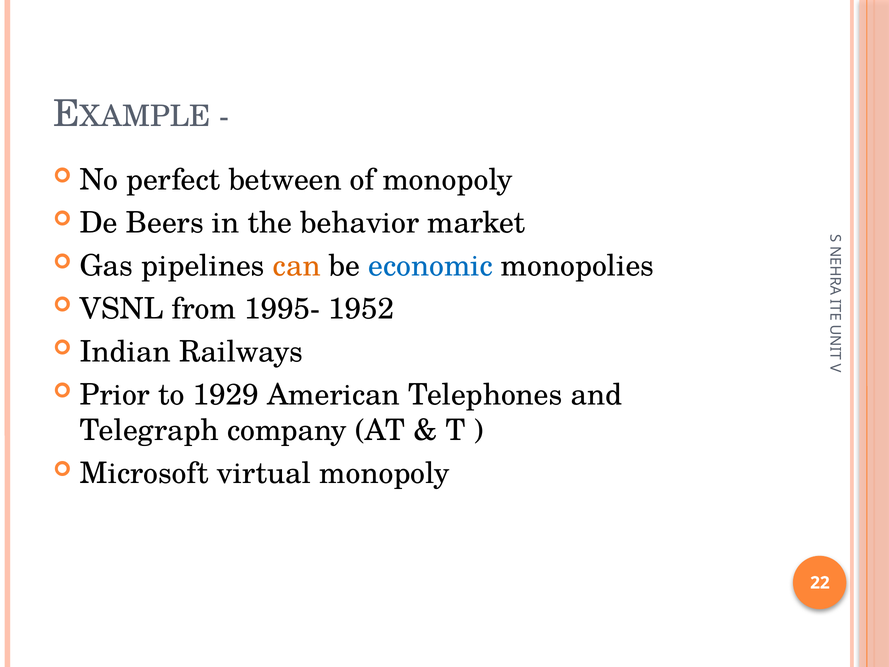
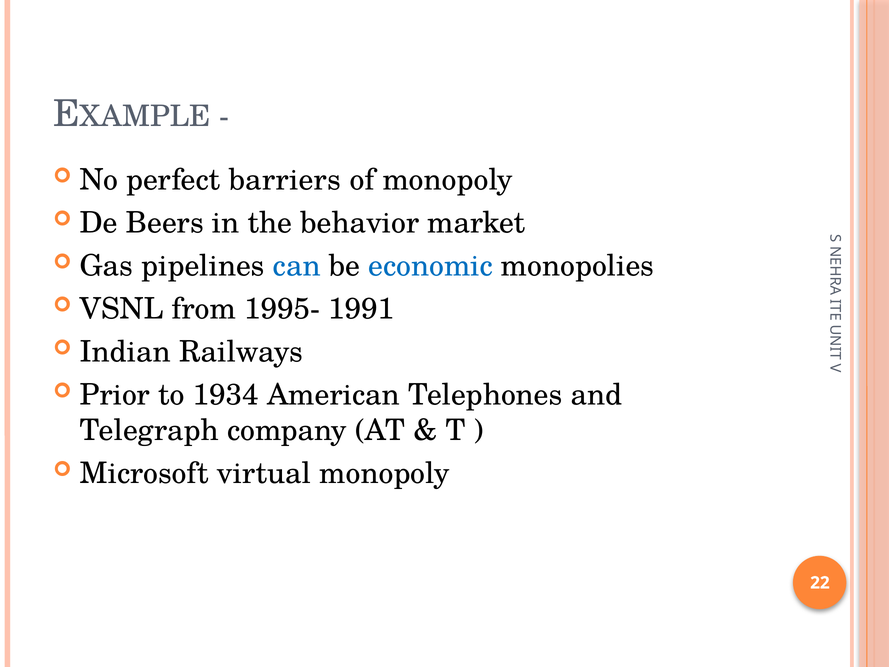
between: between -> barriers
can colour: orange -> blue
1952: 1952 -> 1991
1929: 1929 -> 1934
